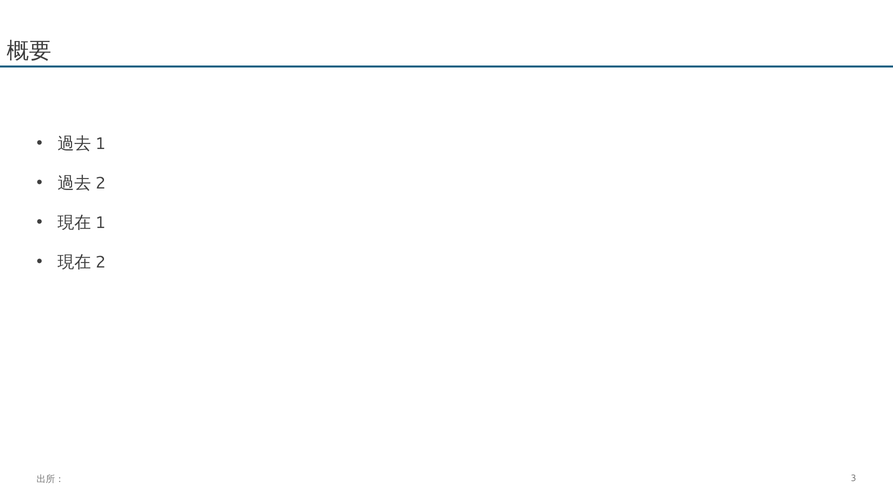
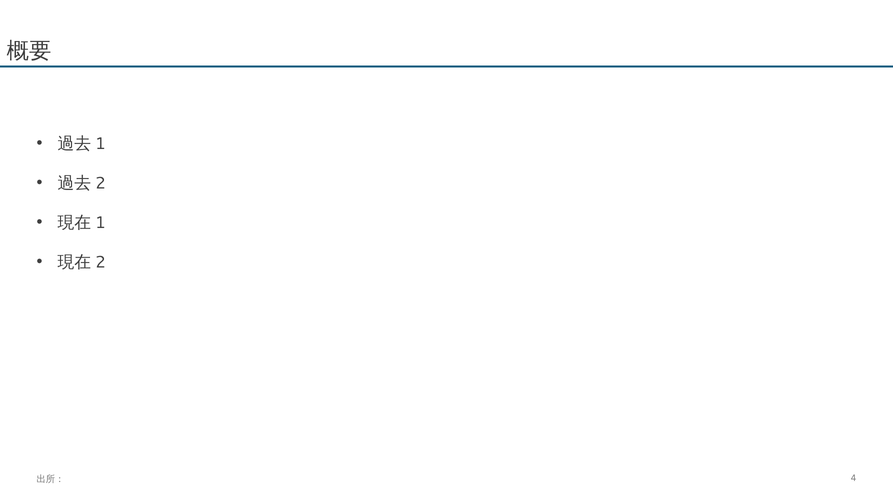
3: 3 -> 4
